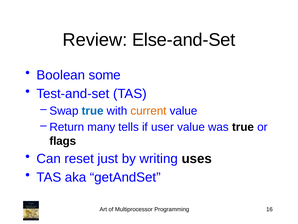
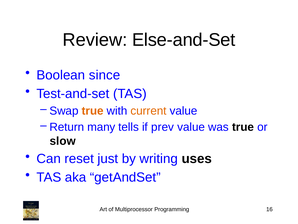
some: some -> since
true at (93, 111) colour: blue -> orange
user: user -> prev
flags: flags -> slow
